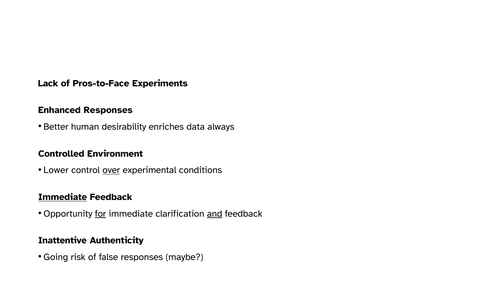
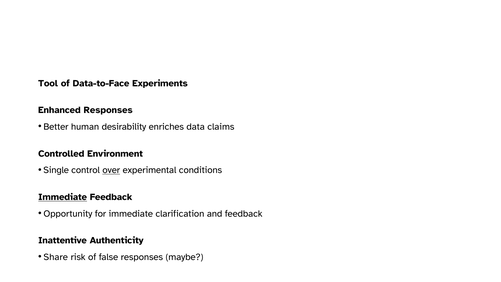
Lack: Lack -> Tool
Pros-to-Face: Pros-to-Face -> Data-to-Face
always: always -> claims
Lower: Lower -> Single
for underline: present -> none
and underline: present -> none
Going: Going -> Share
